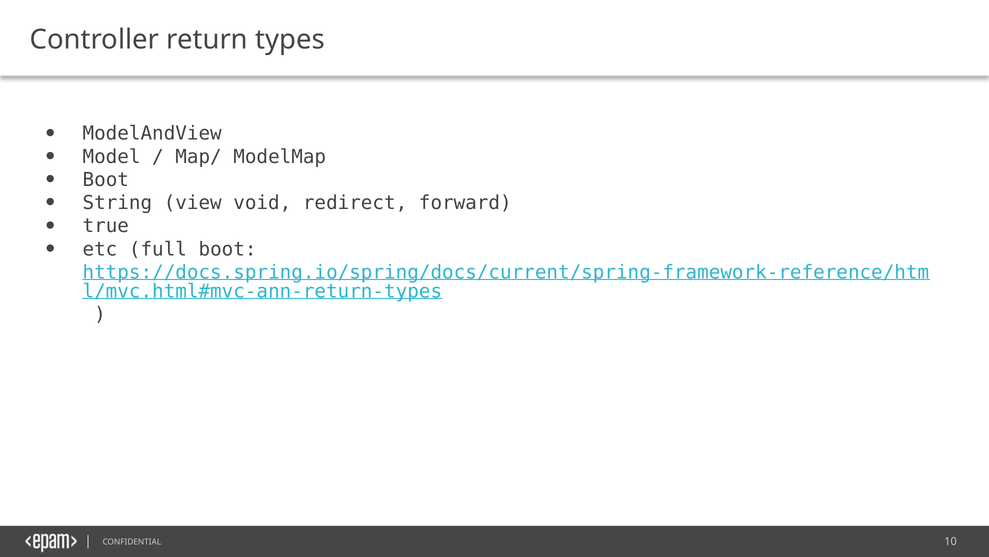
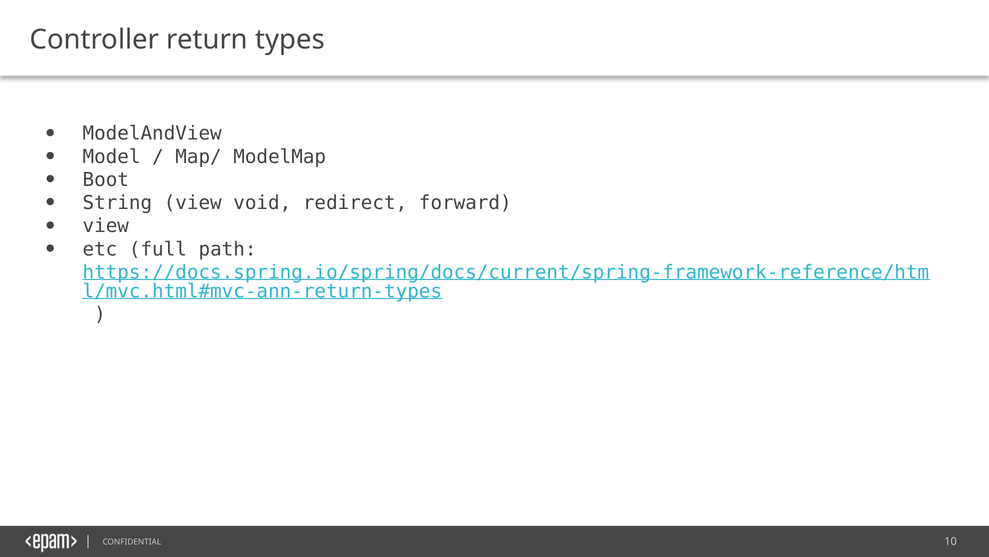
true at (106, 226): true -> view
full boot: boot -> path
